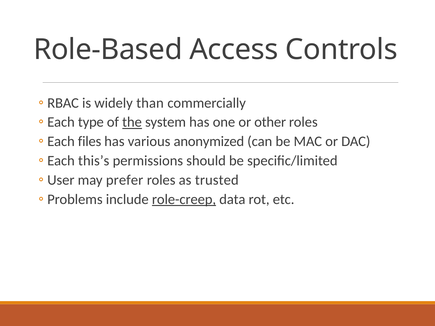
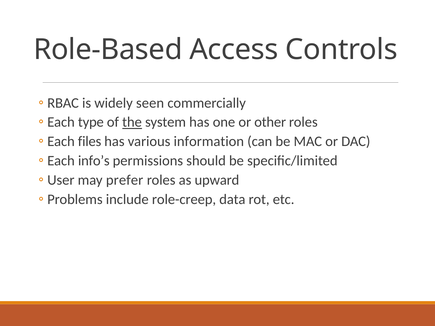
than: than -> seen
anonymized: anonymized -> information
this’s: this’s -> info’s
trusted: trusted -> upward
role-creep underline: present -> none
